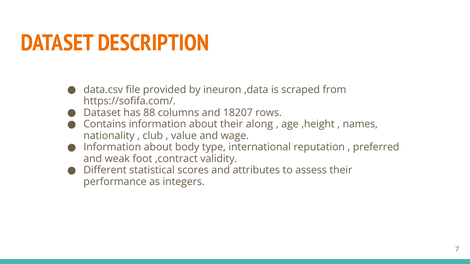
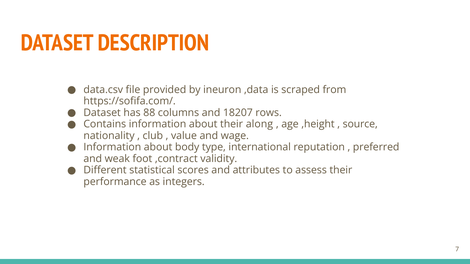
names: names -> source
